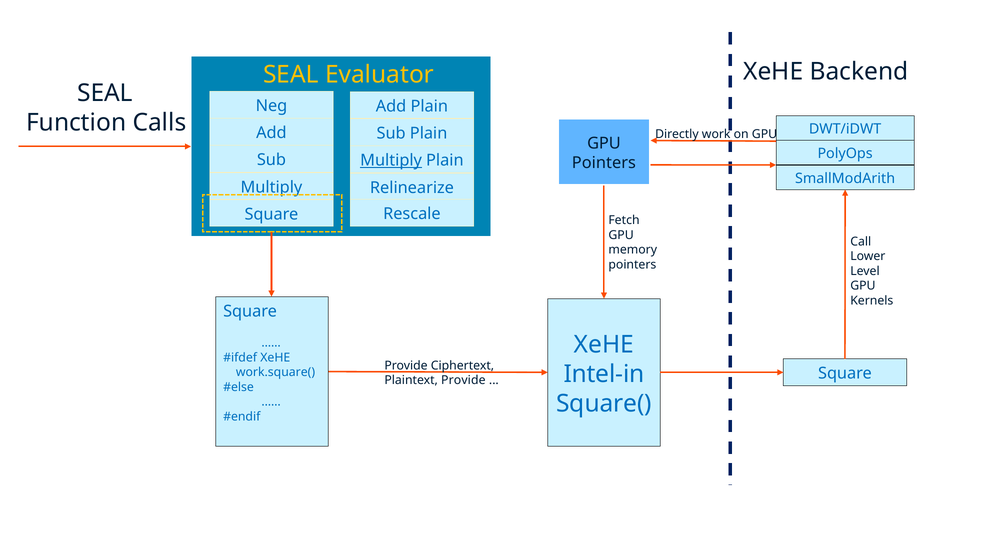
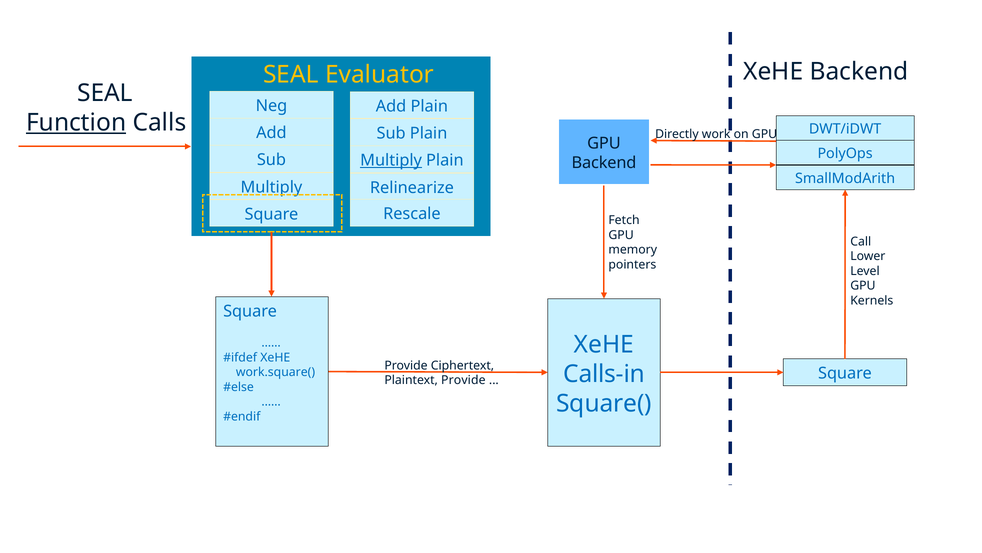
Function underline: none -> present
Pointers at (604, 163): Pointers -> Backend
Intel-in: Intel-in -> Calls-in
